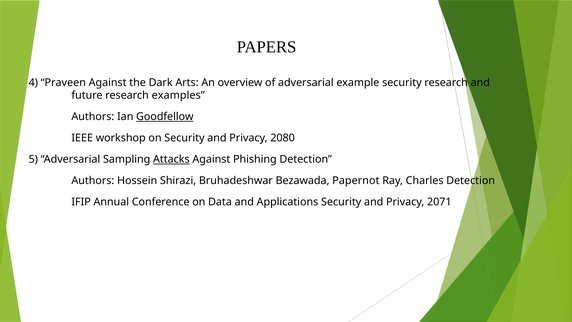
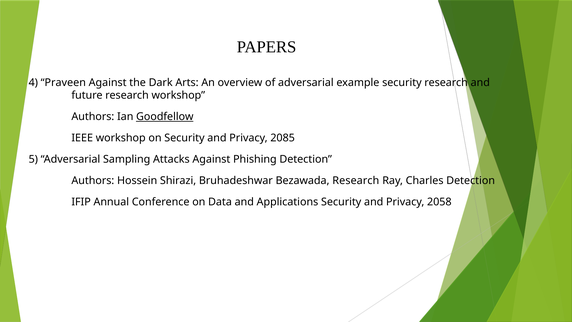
research examples: examples -> workshop
2080: 2080 -> 2085
Attacks underline: present -> none
Bezawada Papernot: Papernot -> Research
2071: 2071 -> 2058
